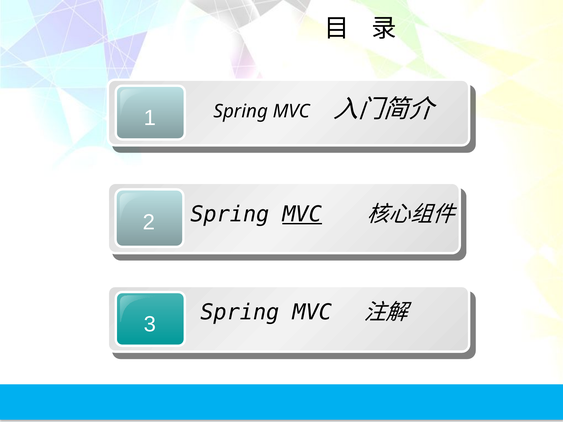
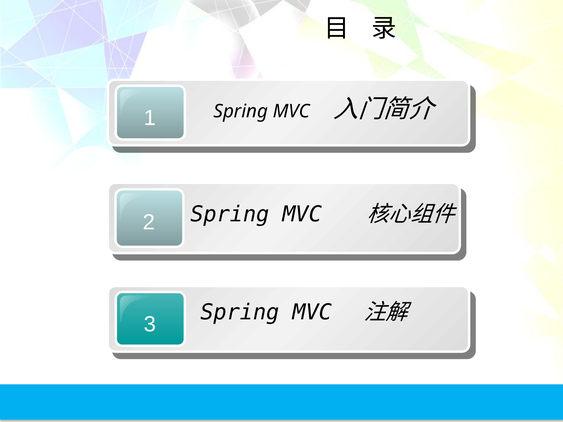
MVC at (302, 214) underline: present -> none
